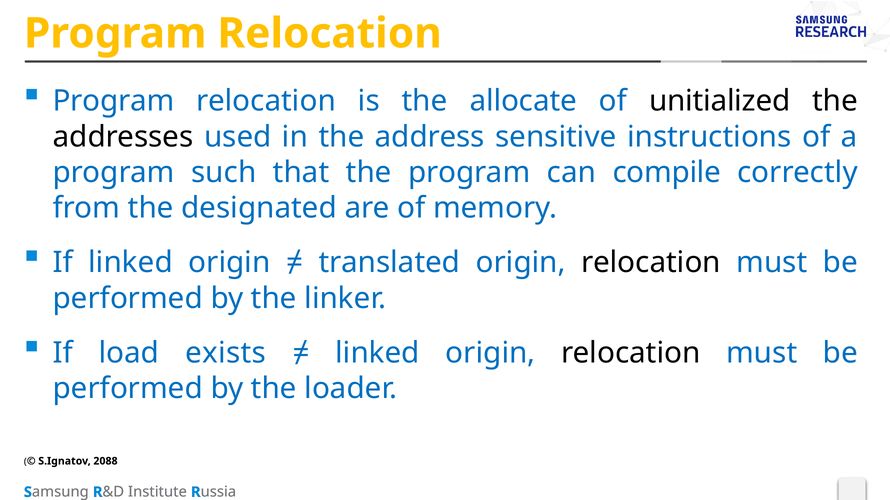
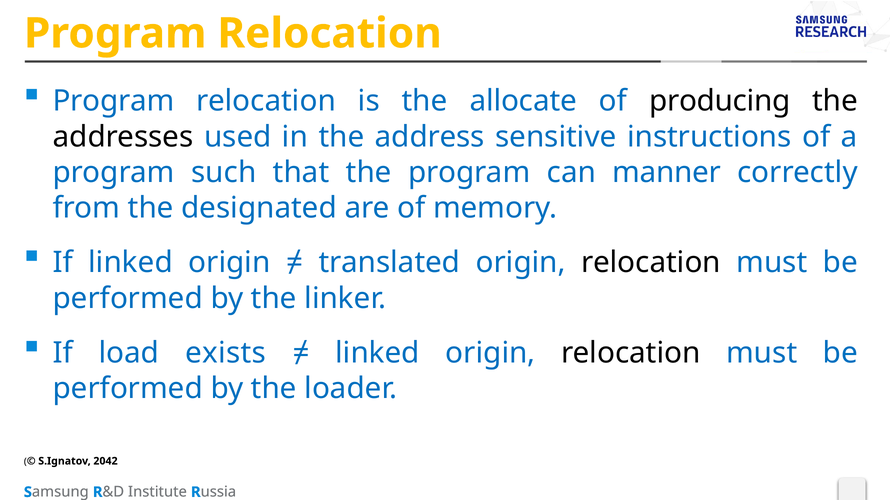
unitialized: unitialized -> producing
compile: compile -> manner
2088: 2088 -> 2042
